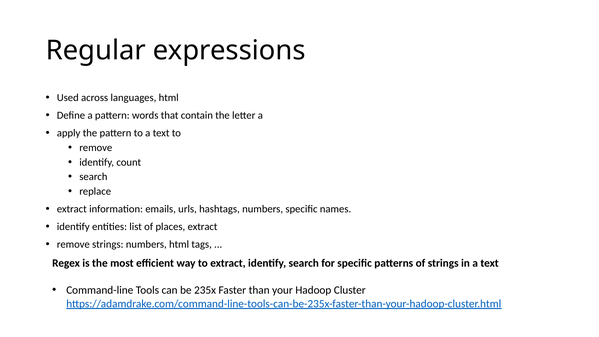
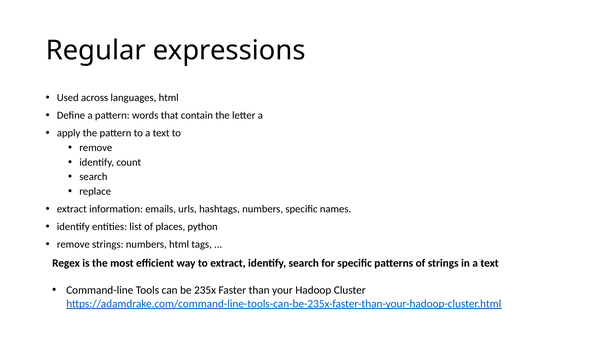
places extract: extract -> python
